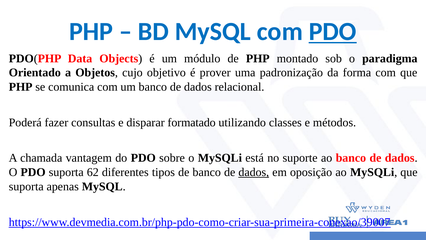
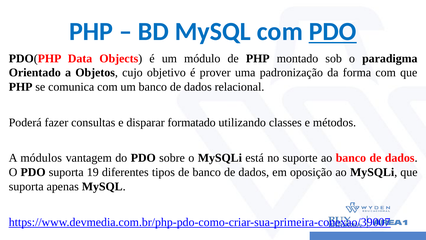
chamada: chamada -> módulos
62: 62 -> 19
dados at (254, 172) underline: present -> none
